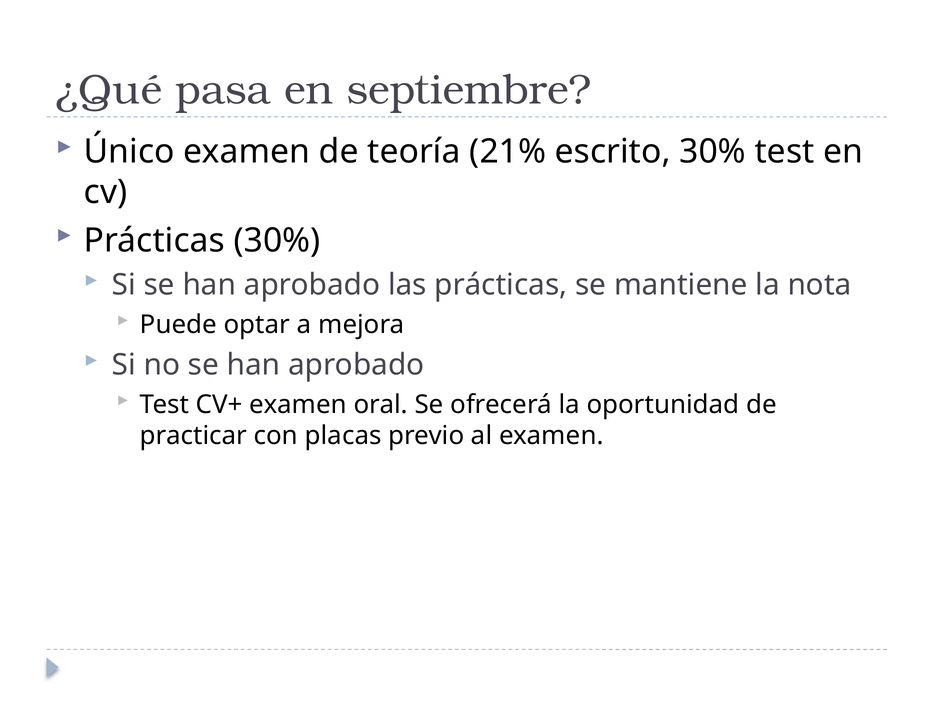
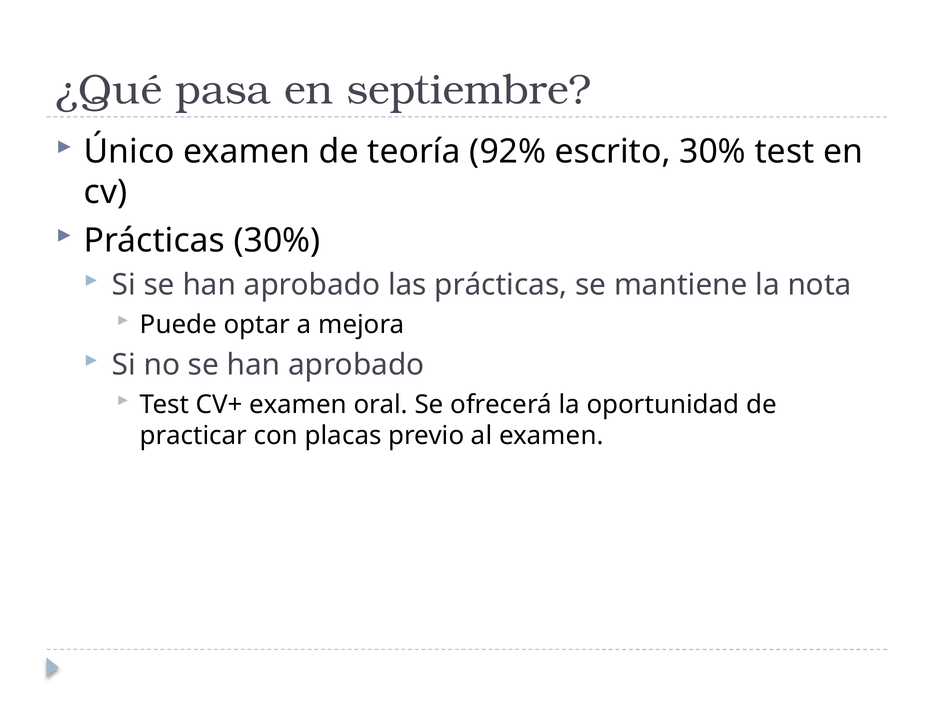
21%: 21% -> 92%
